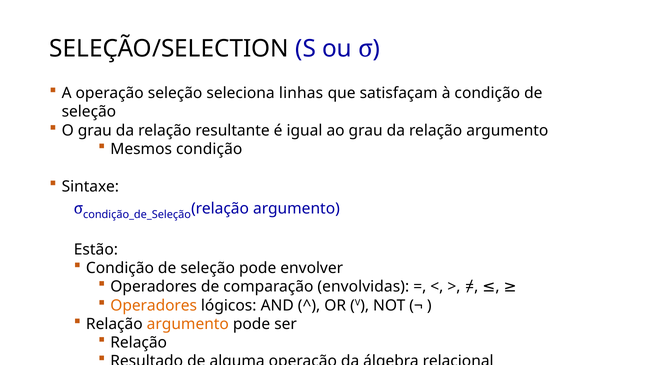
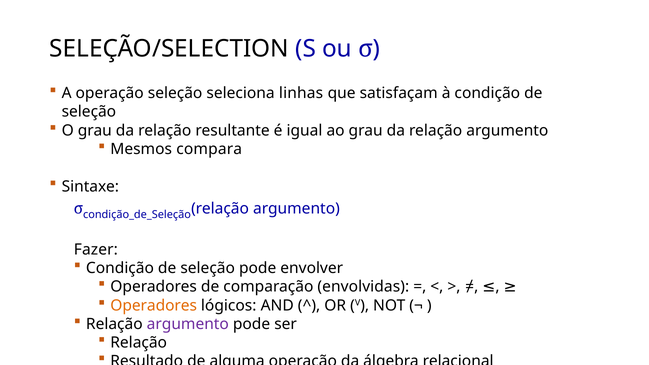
Mesmos condição: condição -> compara
Estão: Estão -> Fazer
argumento at (188, 324) colour: orange -> purple
